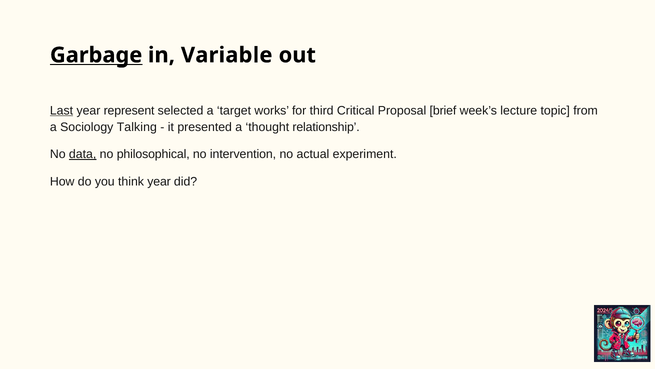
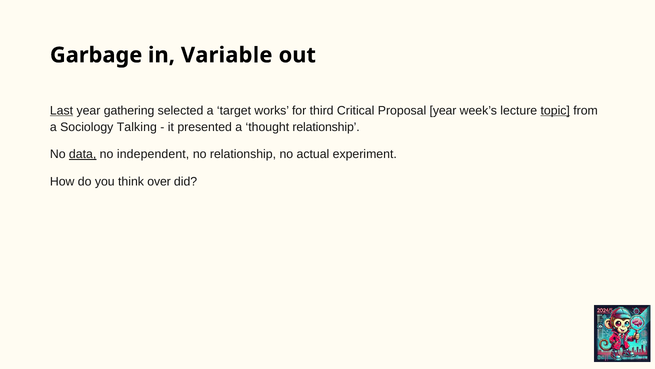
Garbage underline: present -> none
represent: represent -> gathering
Proposal brief: brief -> year
topic underline: none -> present
philosophical: philosophical -> independent
no intervention: intervention -> relationship
think year: year -> over
